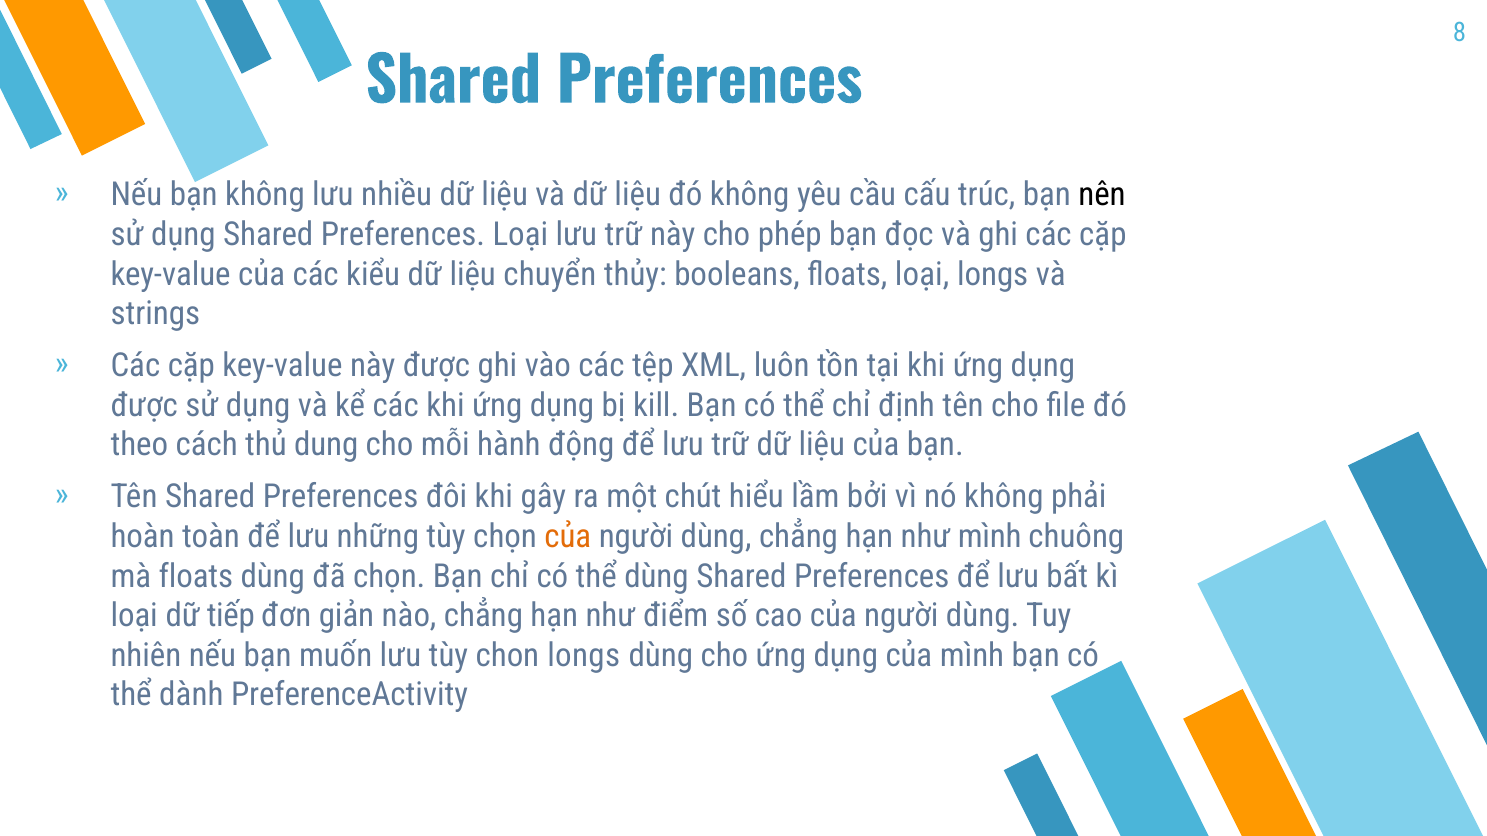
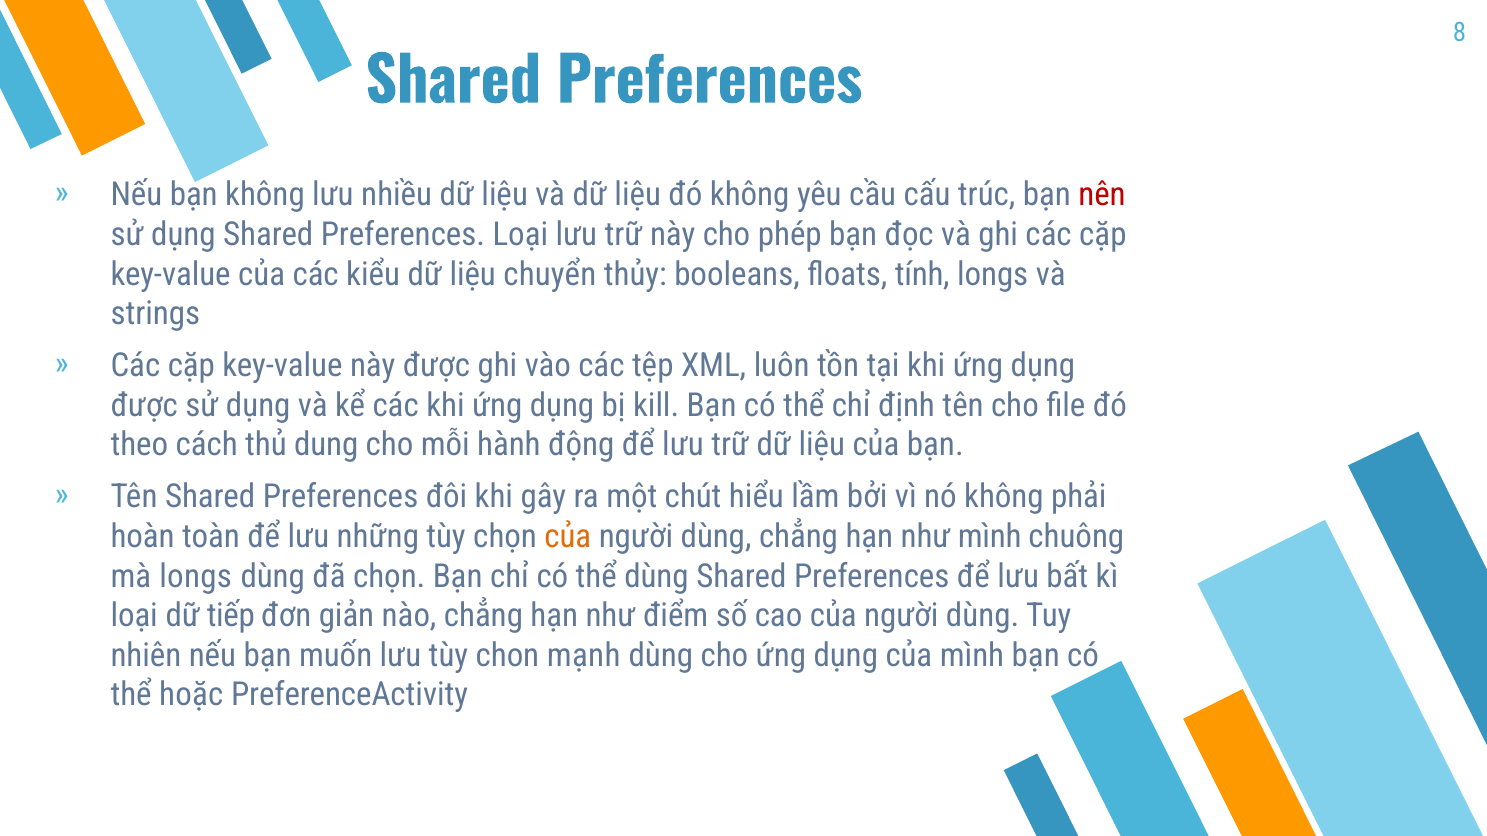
nên colour: black -> red
floats loại: loại -> tính
mà floats: floats -> longs
chon longs: longs -> mạnh
dành: dành -> hoặc
